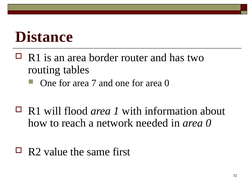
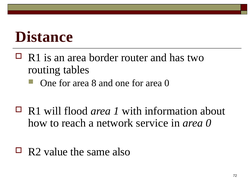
7: 7 -> 8
needed: needed -> service
first: first -> also
